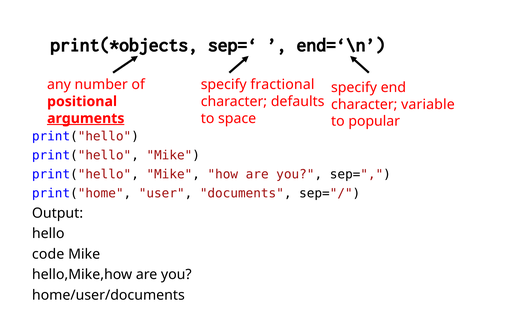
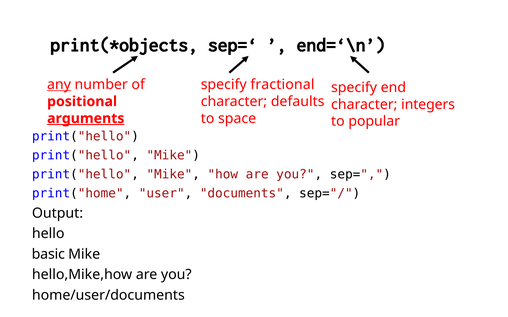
any underline: none -> present
variable: variable -> integers
code: code -> basic
